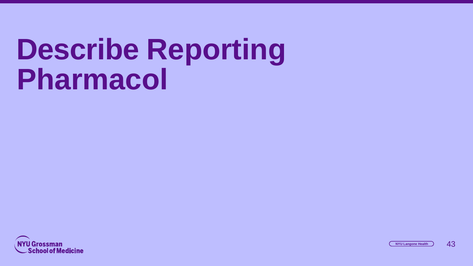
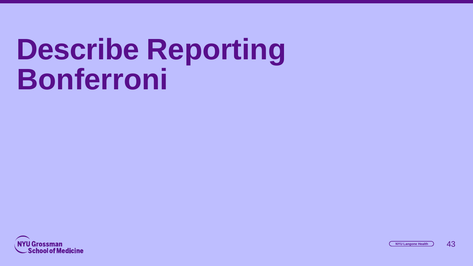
Pharmacol: Pharmacol -> Bonferroni
